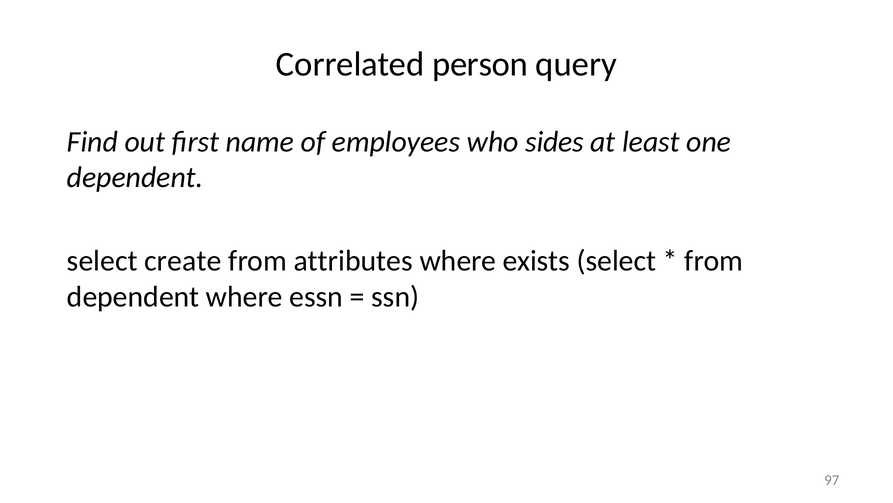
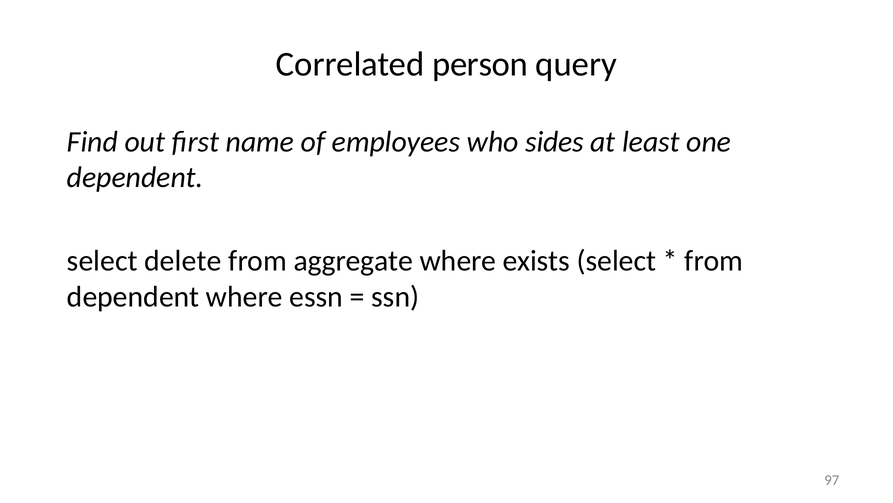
create: create -> delete
attributes: attributes -> aggregate
